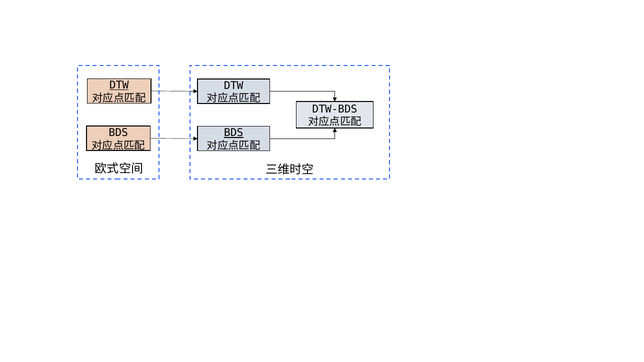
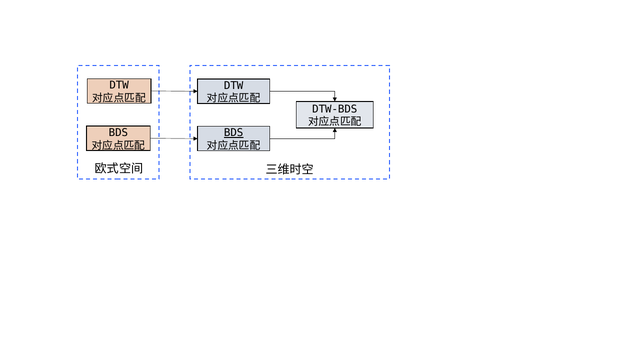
DTW at (119, 85) underline: present -> none
